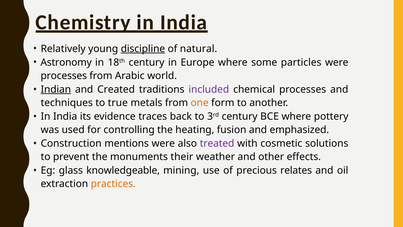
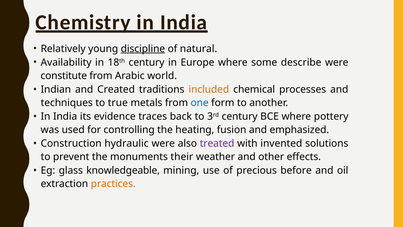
Astronomy: Astronomy -> Availability
particles: particles -> describe
processes at (64, 76): processes -> constitute
Indian underline: present -> none
included colour: purple -> orange
one colour: orange -> blue
mentions: mentions -> hydraulic
cosmetic: cosmetic -> invented
relates: relates -> before
